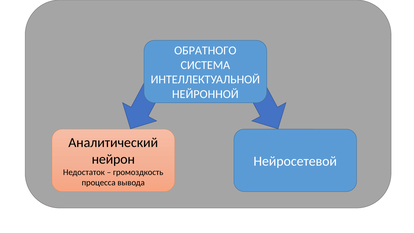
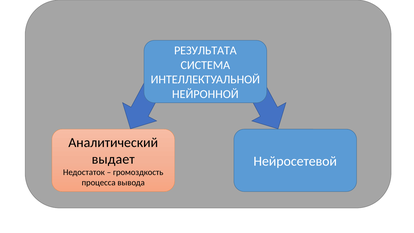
ОБРАТНОГО: ОБРАТНОГО -> РЕЗУЛЬТАТА
нейрон: нейрон -> выдает
